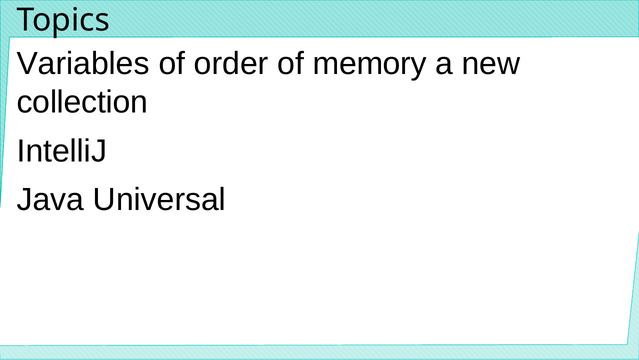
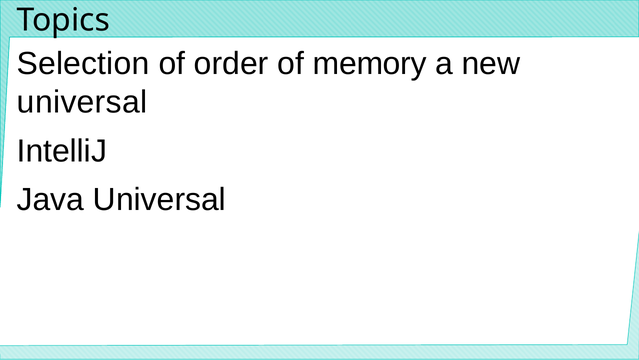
Variables: Variables -> Selection
collection at (82, 102): collection -> universal
